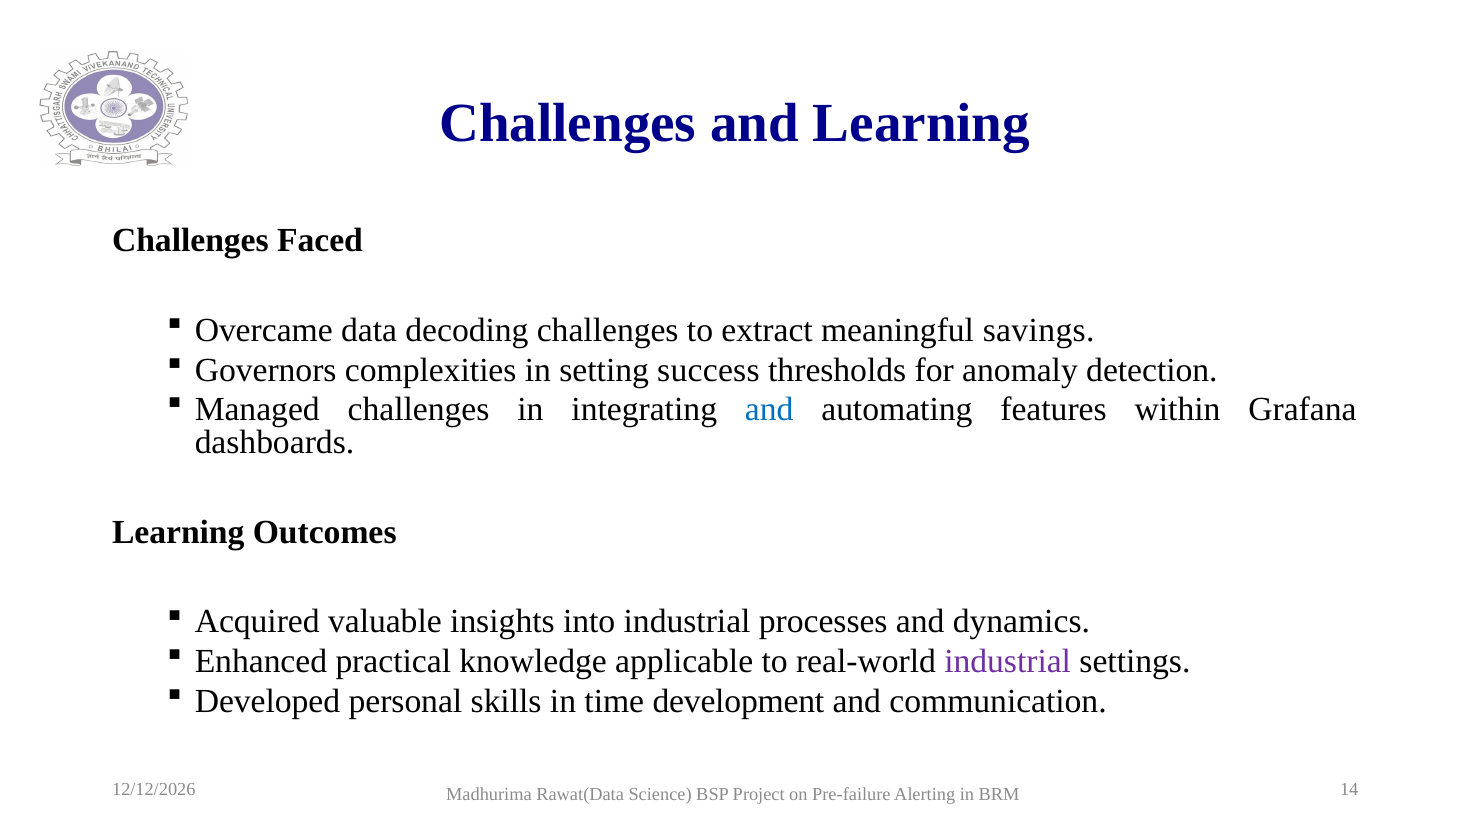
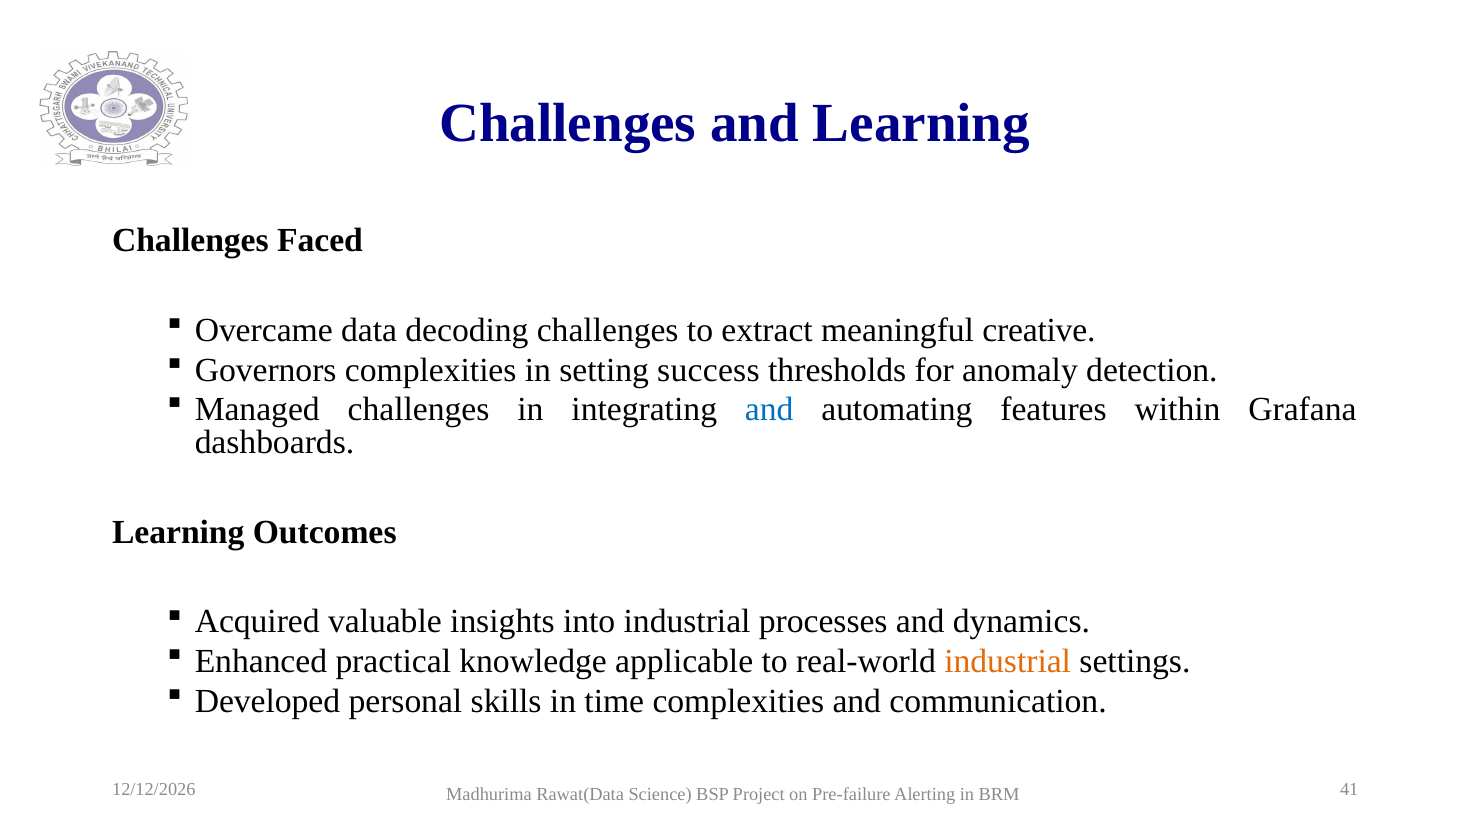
savings: savings -> creative
industrial at (1008, 661) colour: purple -> orange
time development: development -> complexities
14: 14 -> 41
